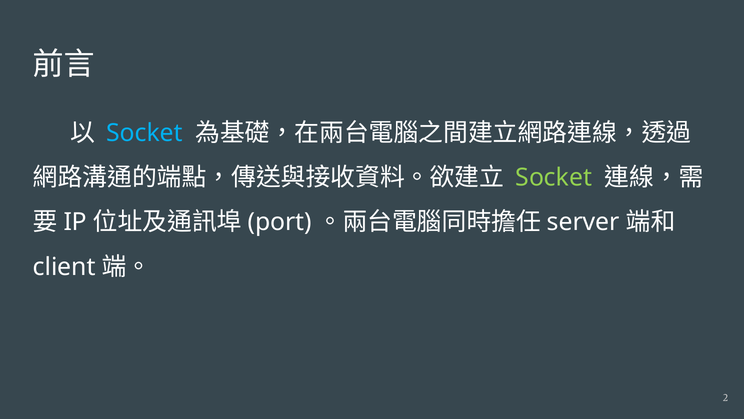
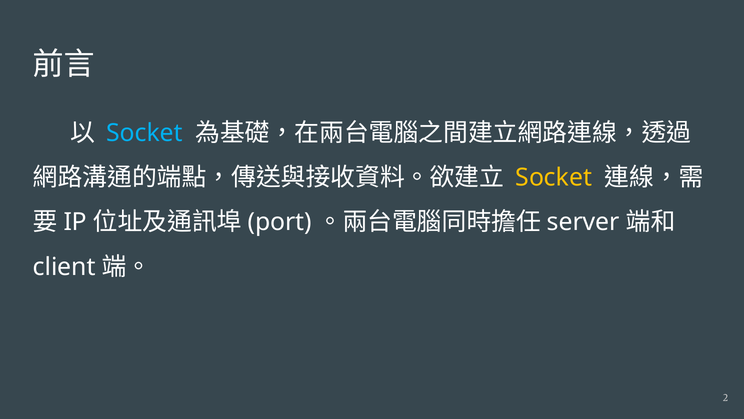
Socket at (554, 177) colour: light green -> yellow
